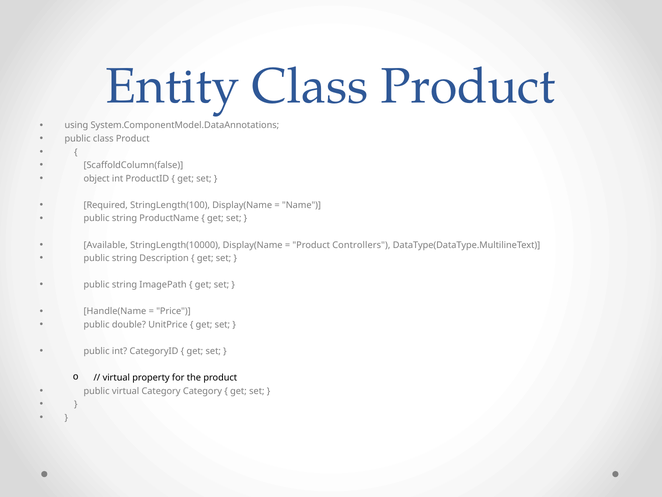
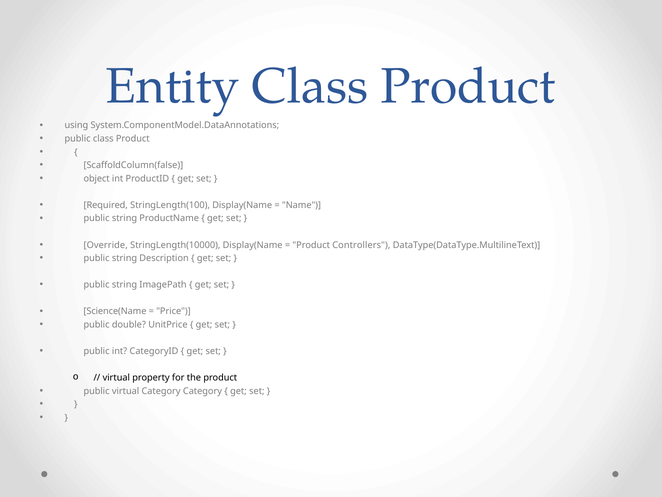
Available: Available -> Override
Handle(Name: Handle(Name -> Science(Name
